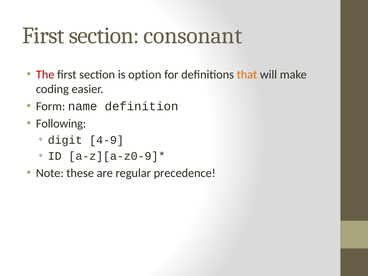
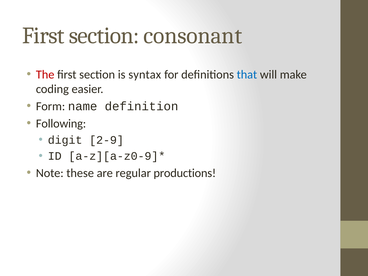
option: option -> syntax
that colour: orange -> blue
4-9: 4-9 -> 2-9
precedence: precedence -> productions
